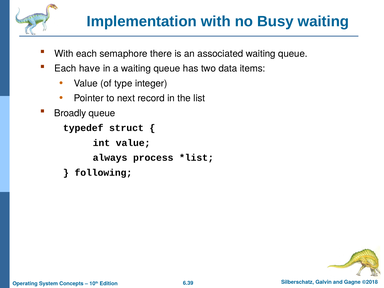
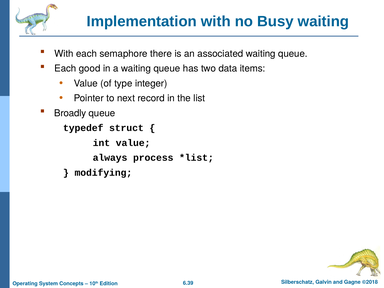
have: have -> good
following: following -> modifying
